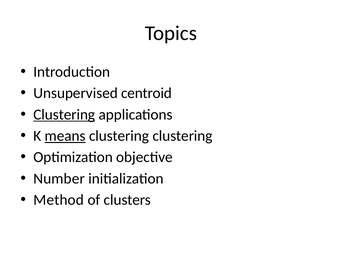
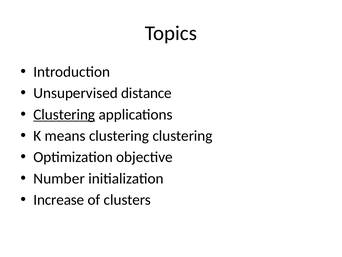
centroid: centroid -> distance
means underline: present -> none
Method: Method -> Increase
